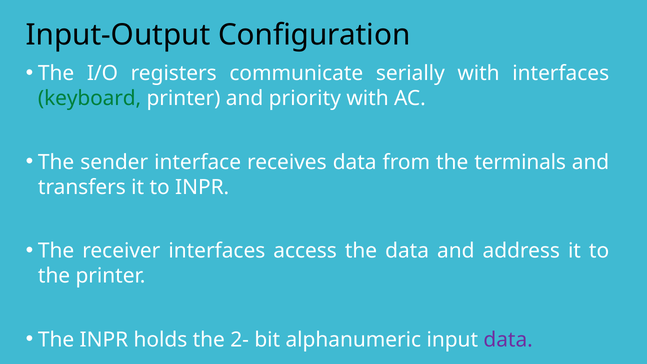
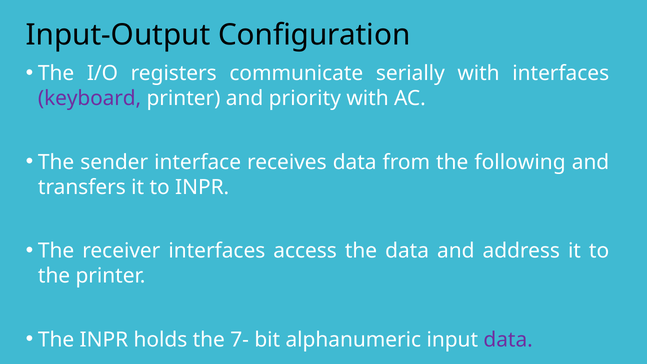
keyboard colour: green -> purple
terminals: terminals -> following
2-: 2- -> 7-
